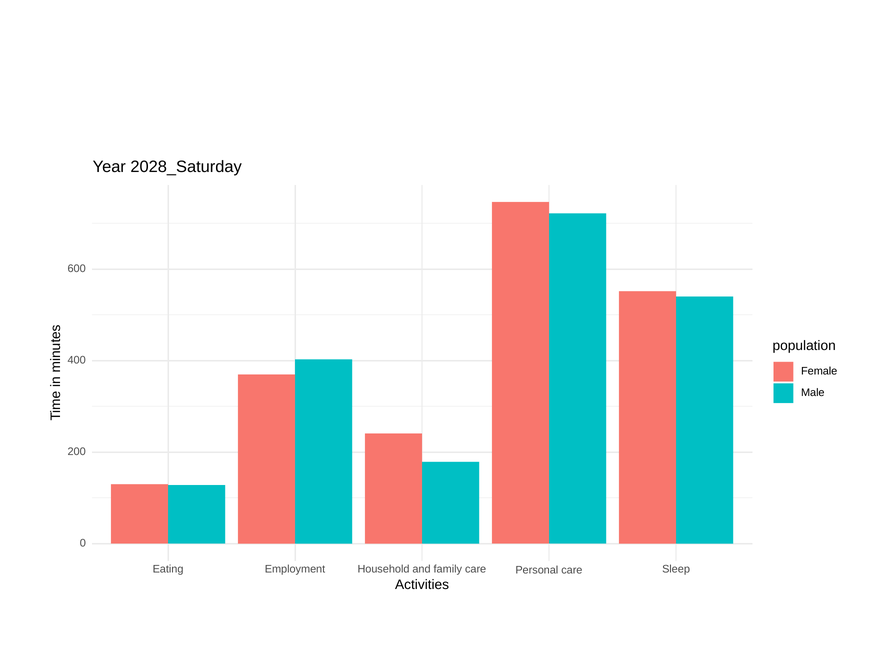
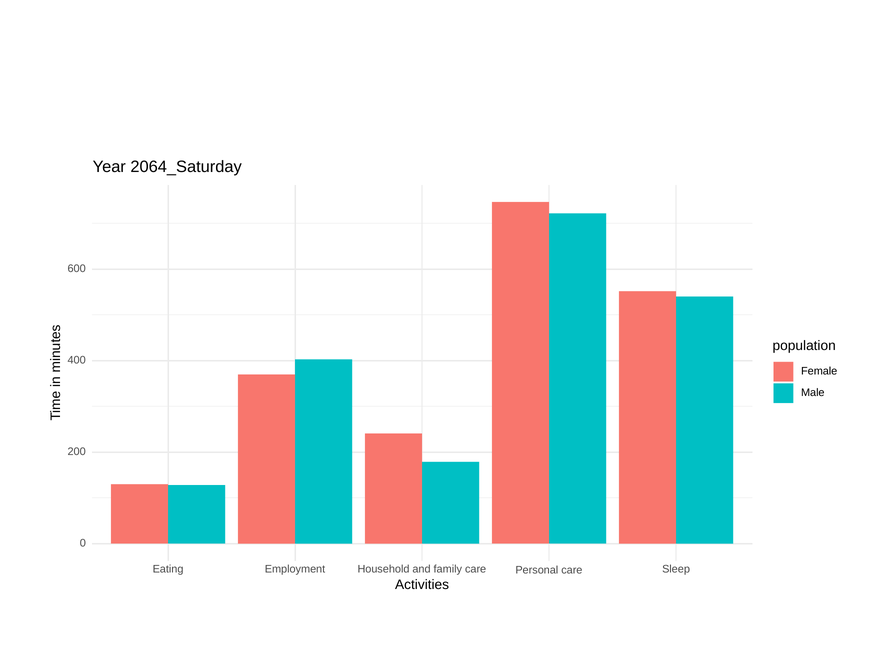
2028_Saturday: 2028_Saturday -> 2064_Saturday
